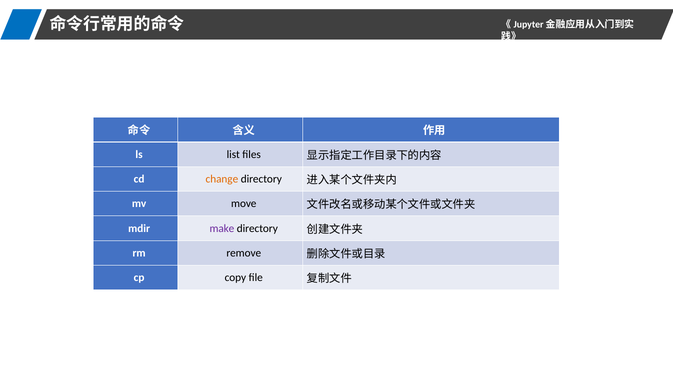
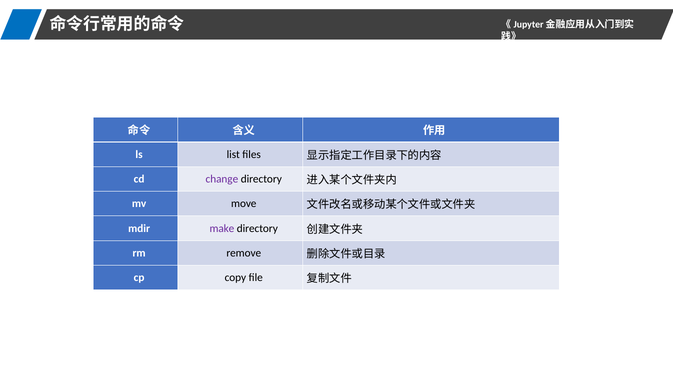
change colour: orange -> purple
